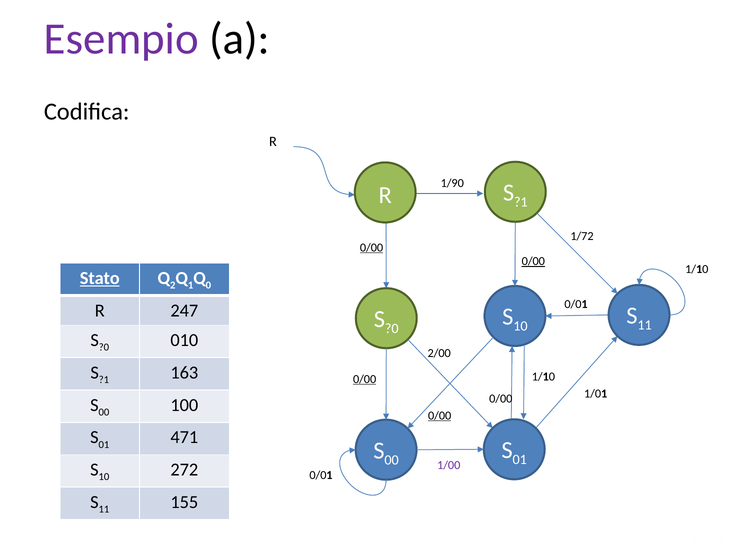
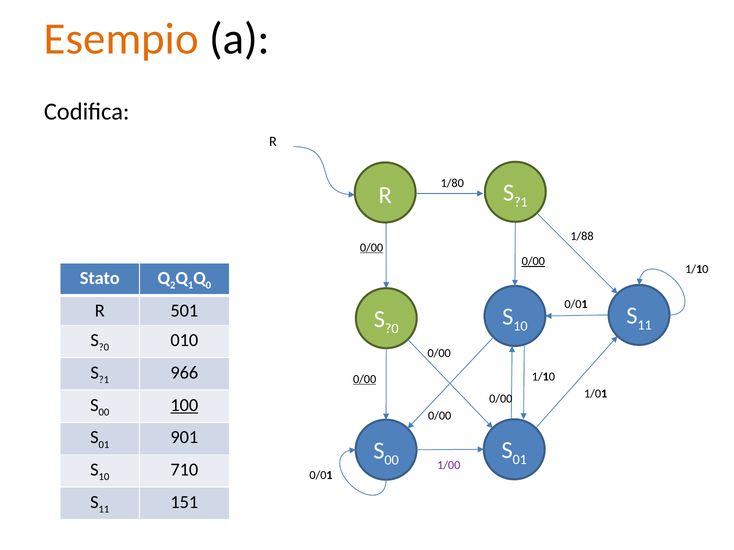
Esempio colour: purple -> orange
1/90: 1/90 -> 1/80
1/72: 1/72 -> 1/88
Stato underline: present -> none
247: 247 -> 501
2/00 at (439, 354): 2/00 -> 0/00
163: 163 -> 966
100 underline: none -> present
0/00 at (440, 416) underline: present -> none
471: 471 -> 901
272: 272 -> 710
155: 155 -> 151
